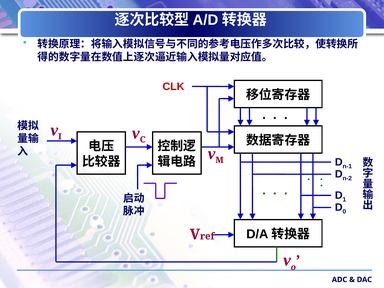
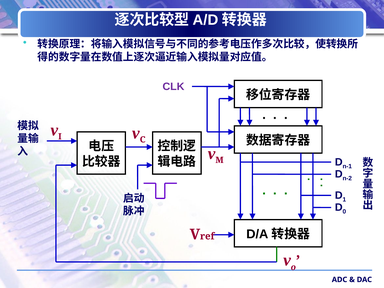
CLK colour: red -> purple
